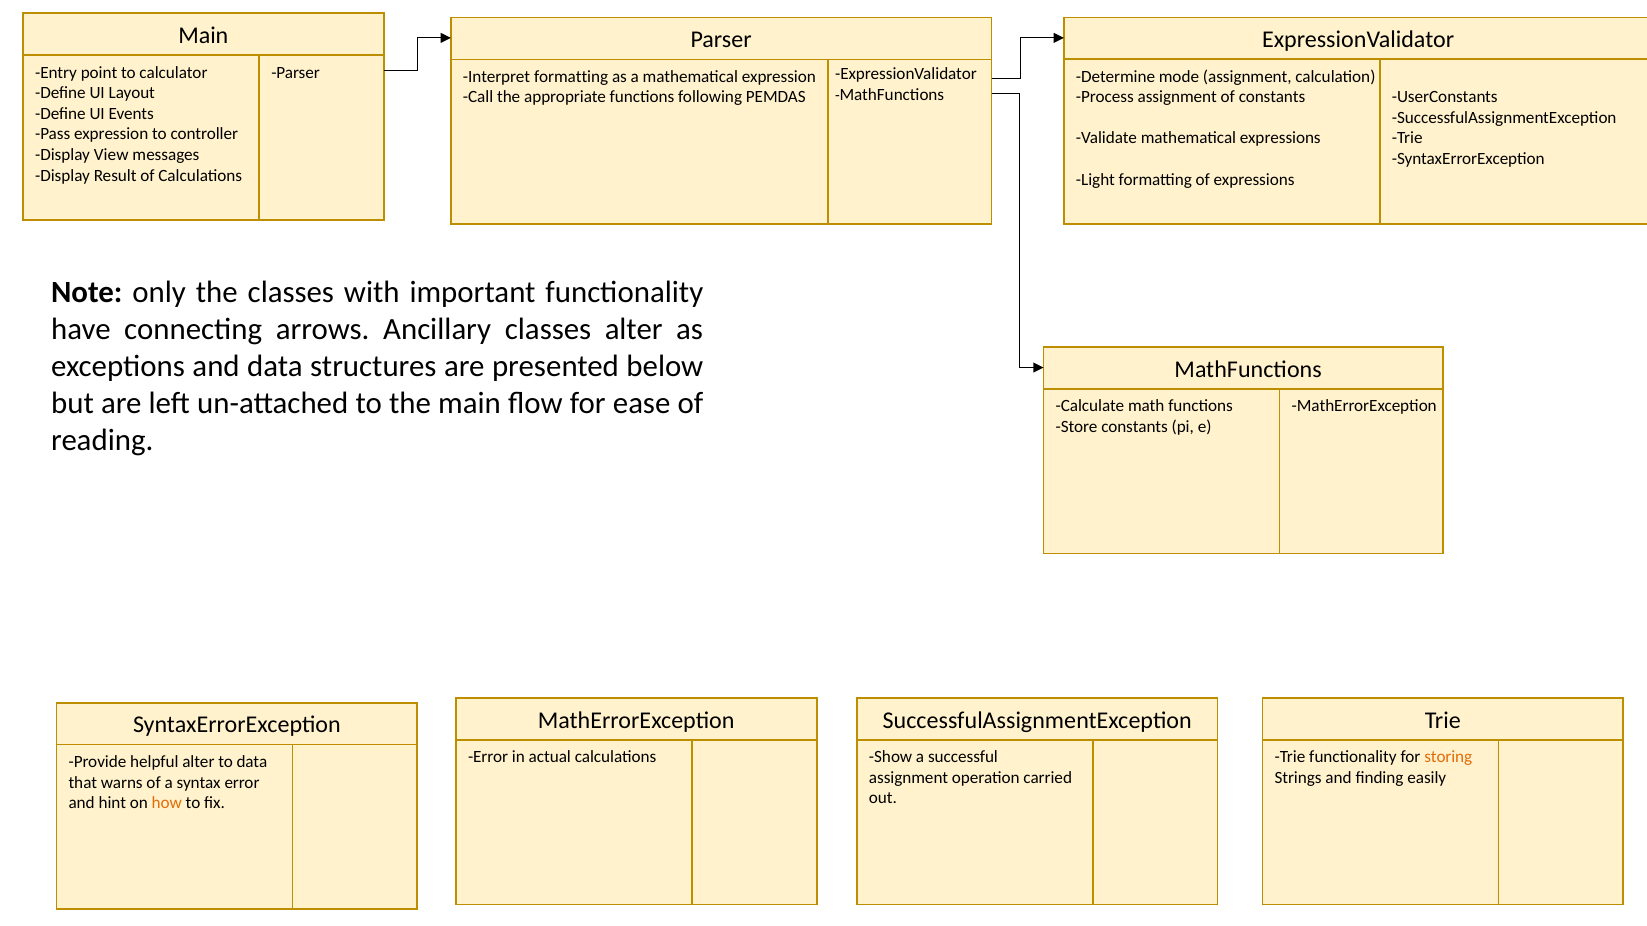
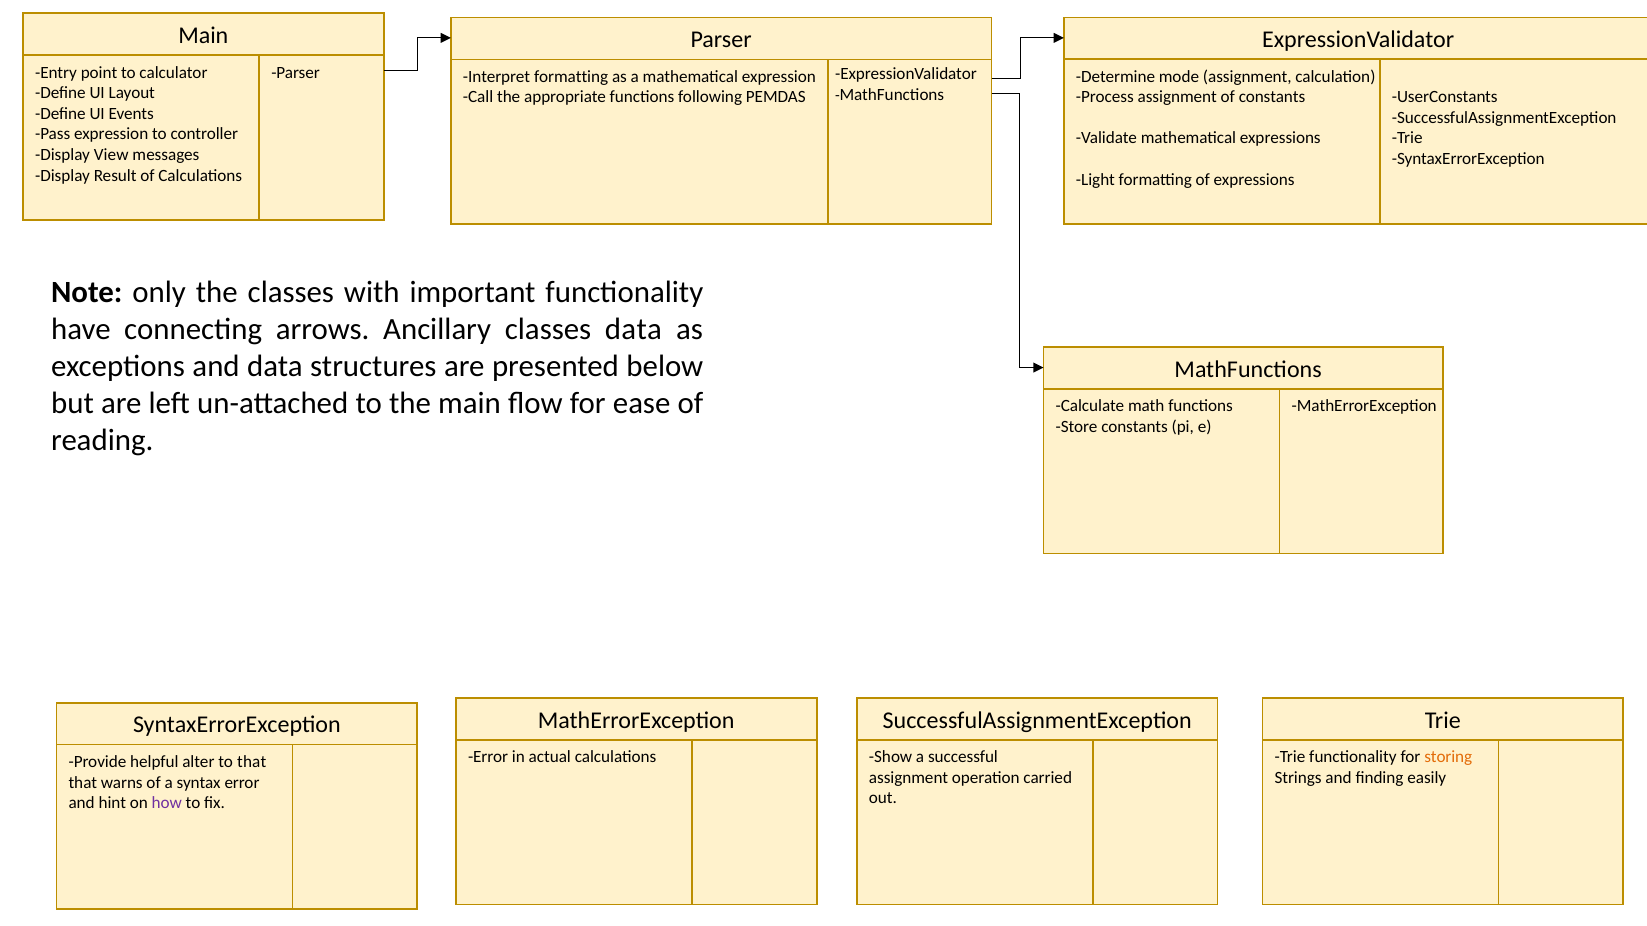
classes alter: alter -> data
to data: data -> that
how colour: orange -> purple
